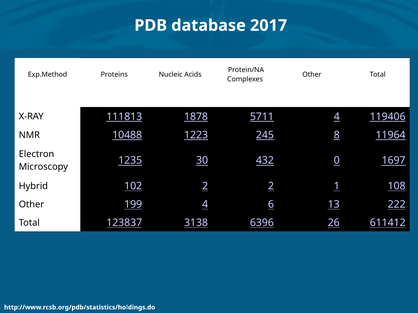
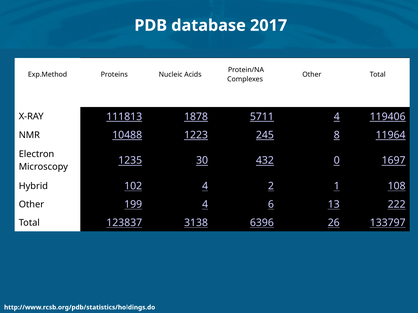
102 2: 2 -> 4
611412: 611412 -> 133797
